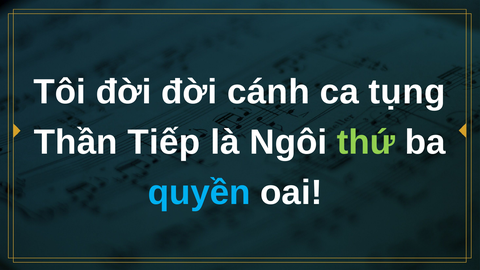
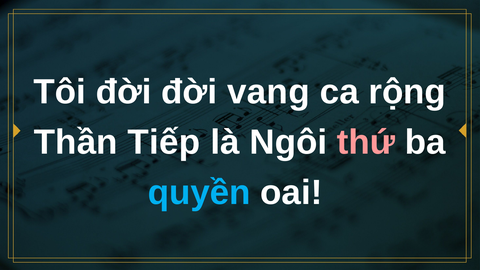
cánh: cánh -> vang
tụng: tụng -> rộng
thứ colour: light green -> pink
